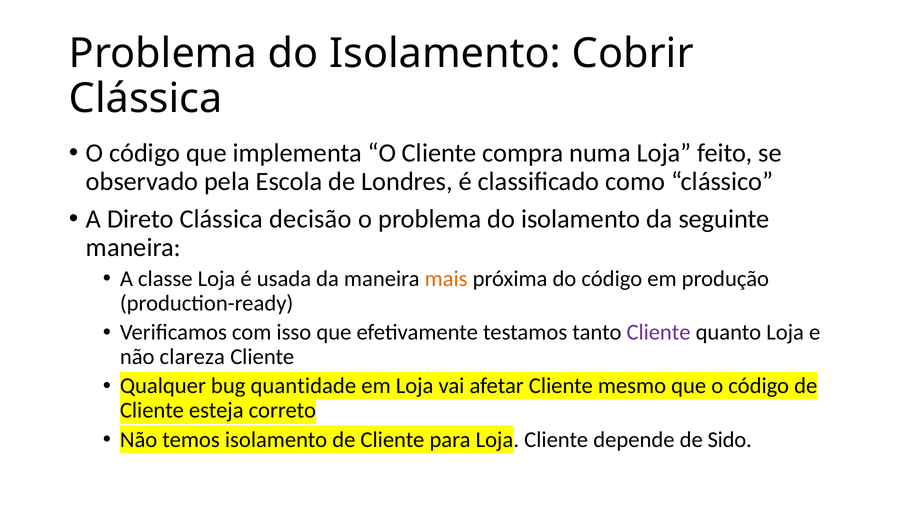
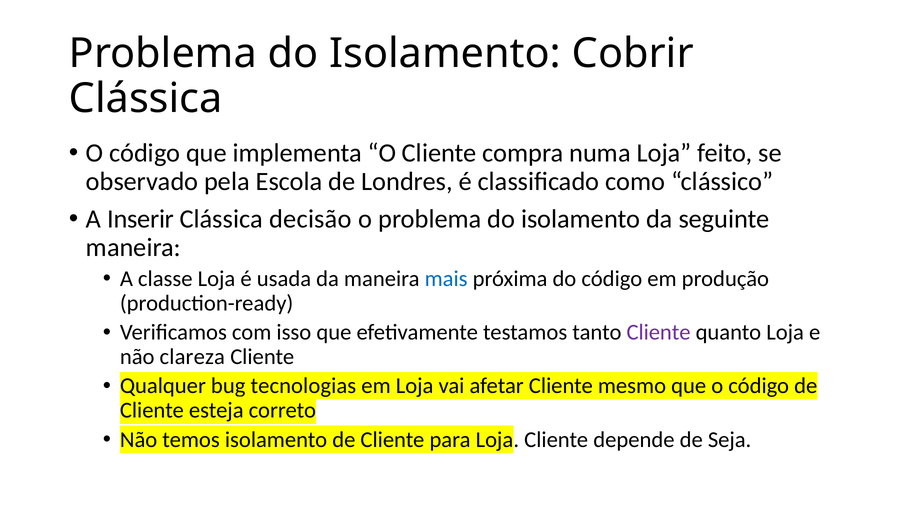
Direto: Direto -> Inserir
mais colour: orange -> blue
quantidade: quantidade -> tecnologias
Sido: Sido -> Seja
